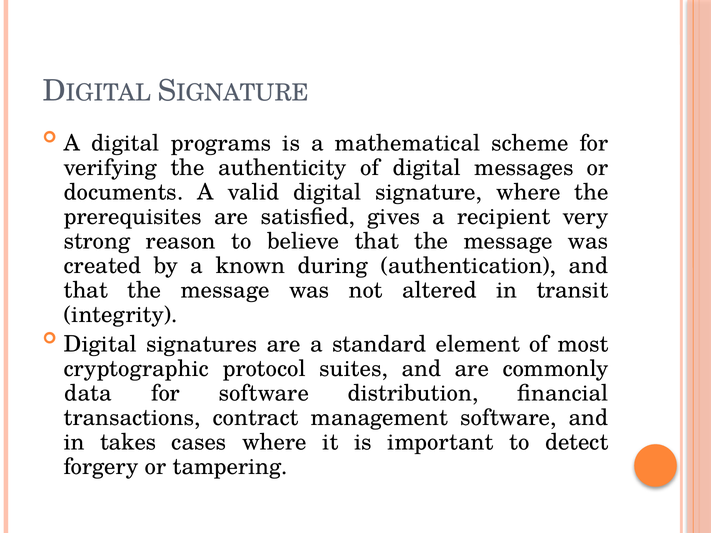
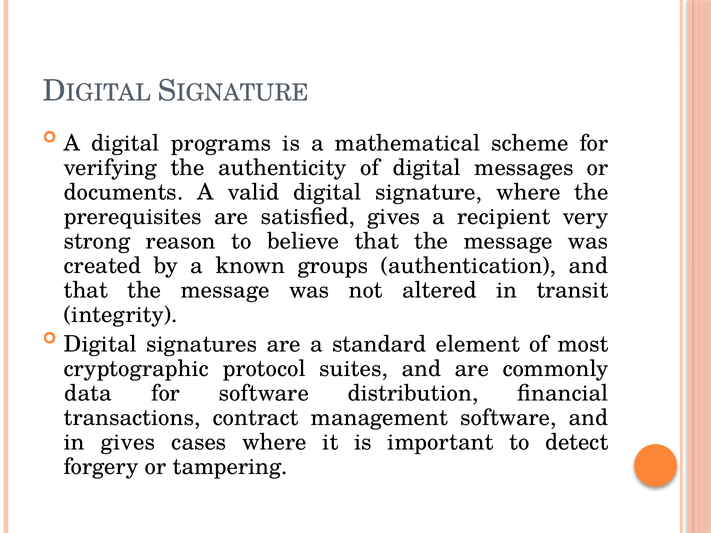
during: during -> groups
in takes: takes -> gives
